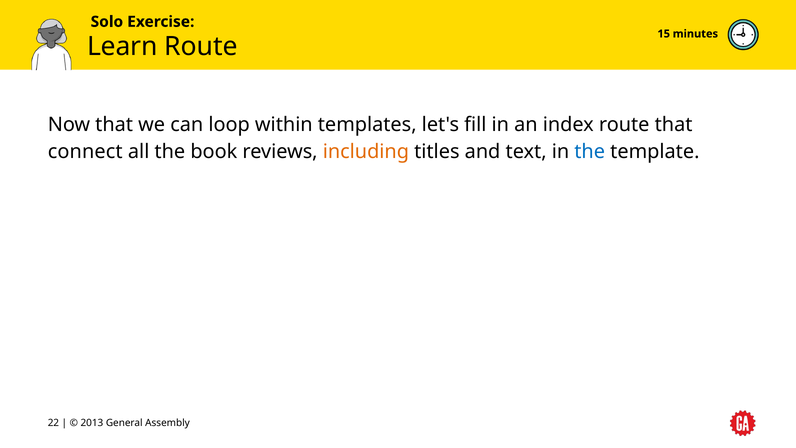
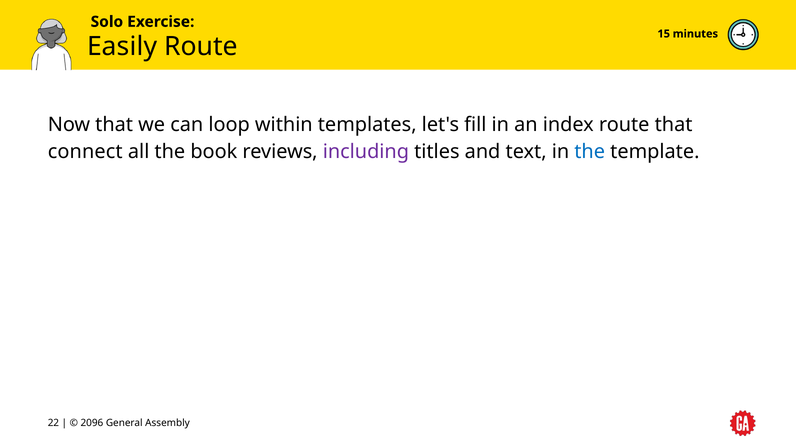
Learn: Learn -> Easily
including colour: orange -> purple
2013: 2013 -> 2096
